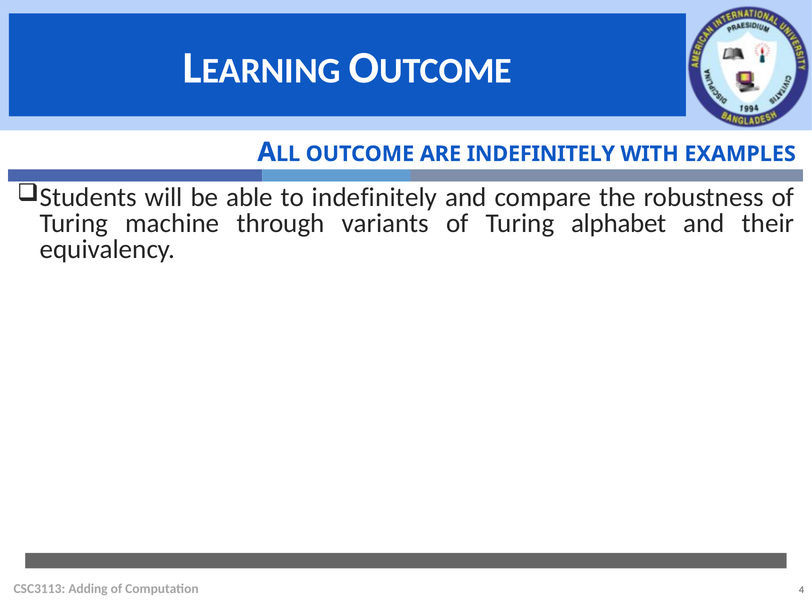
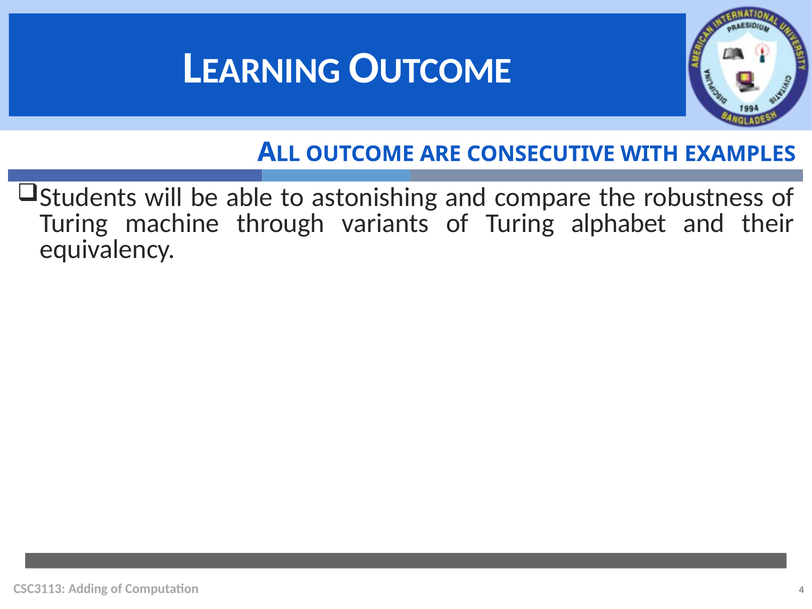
ARE INDEFINITELY: INDEFINITELY -> CONSECUTIVE
to indefinitely: indefinitely -> astonishing
